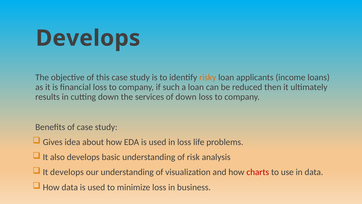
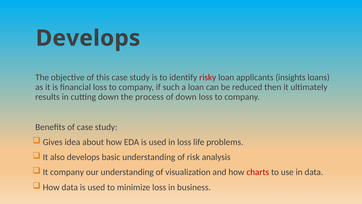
risky colour: orange -> red
income: income -> insights
services: services -> process
It develops: develops -> company
